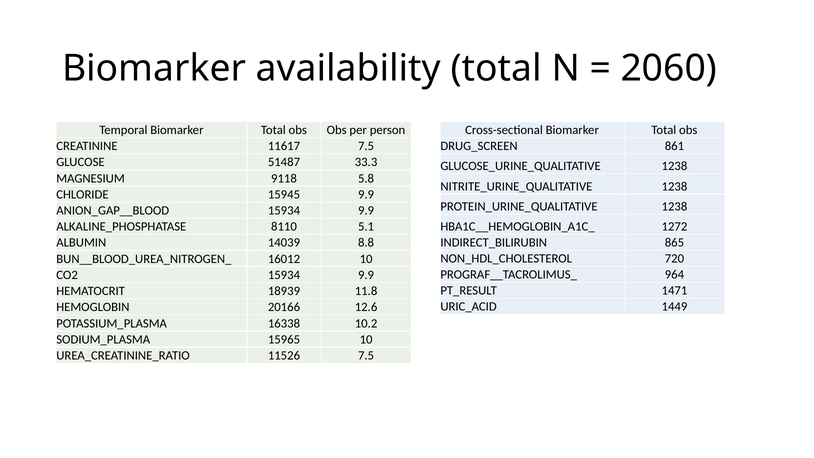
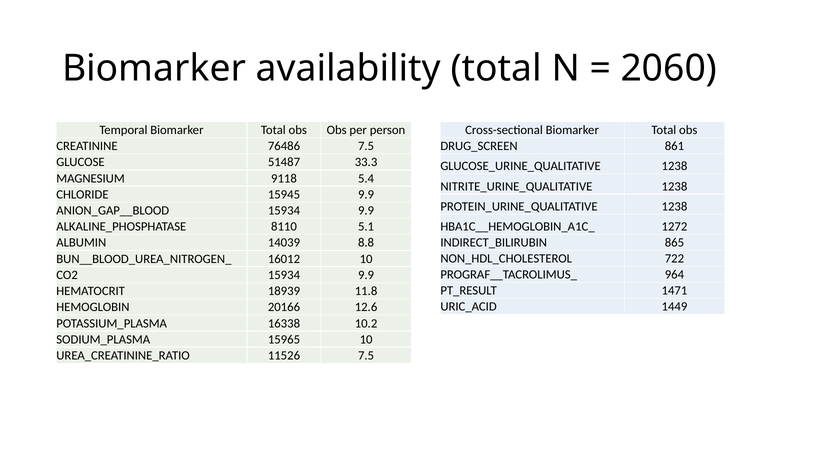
11617: 11617 -> 76486
5.8: 5.8 -> 5.4
720: 720 -> 722
